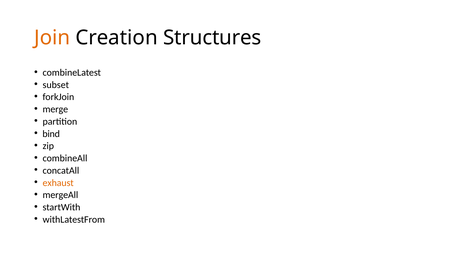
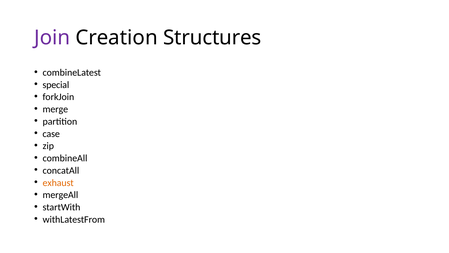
Join colour: orange -> purple
subset: subset -> special
bind: bind -> case
